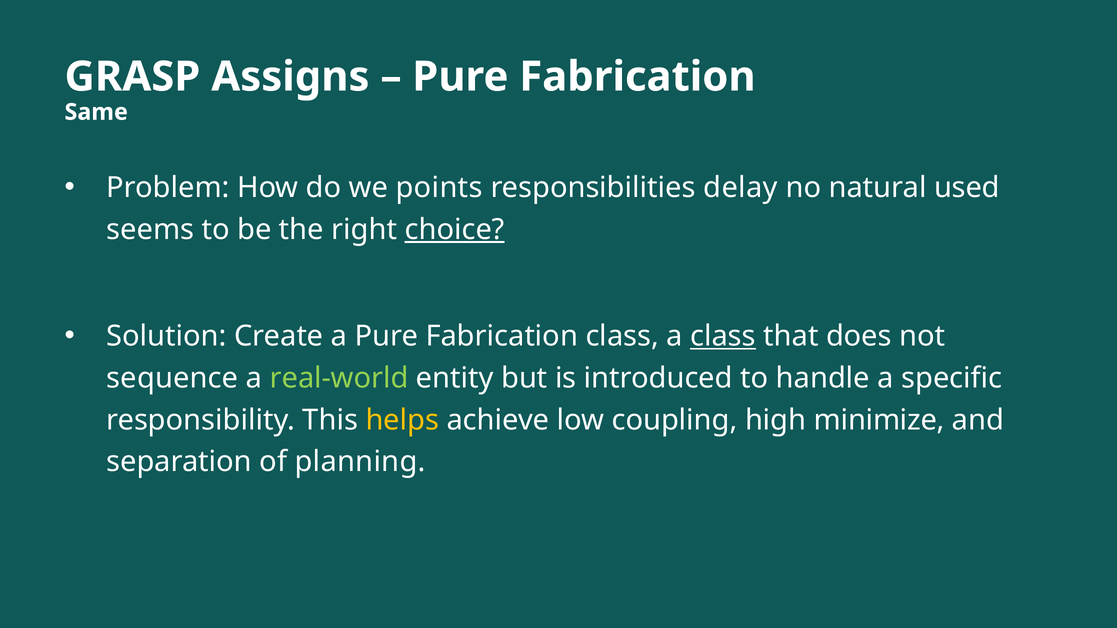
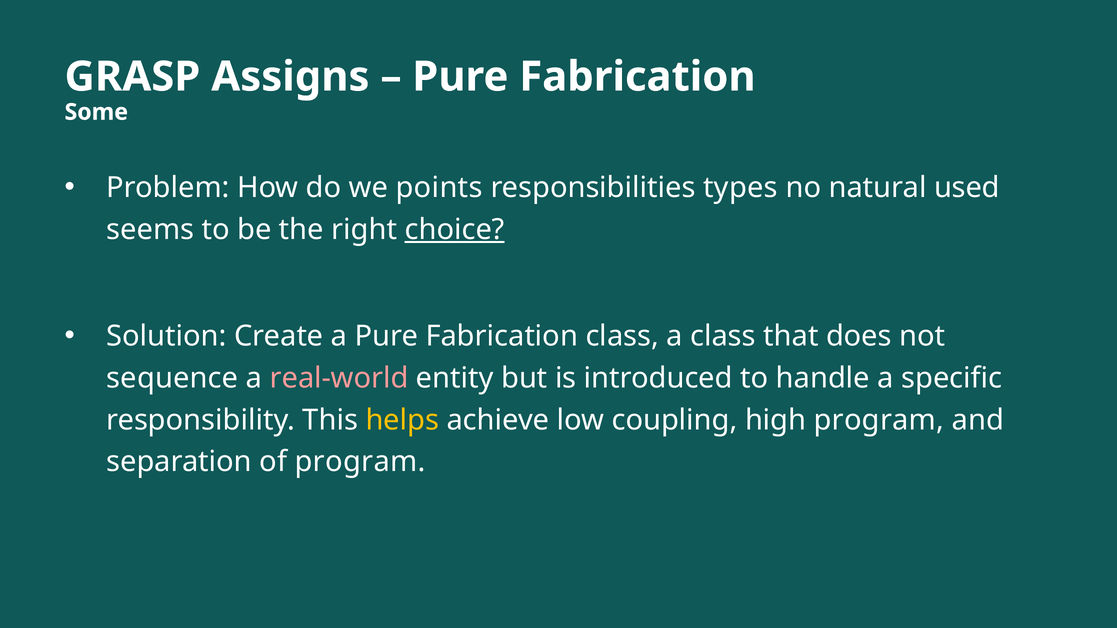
Same: Same -> Some
delay: delay -> types
class at (723, 337) underline: present -> none
real-world colour: light green -> pink
high minimize: minimize -> program
of planning: planning -> program
